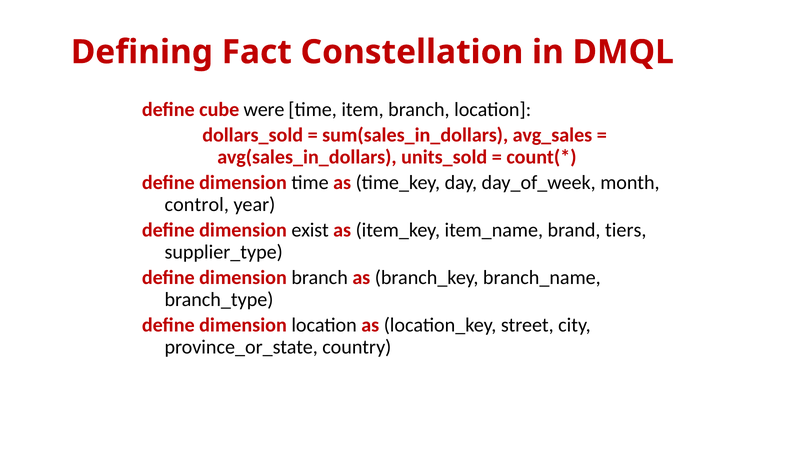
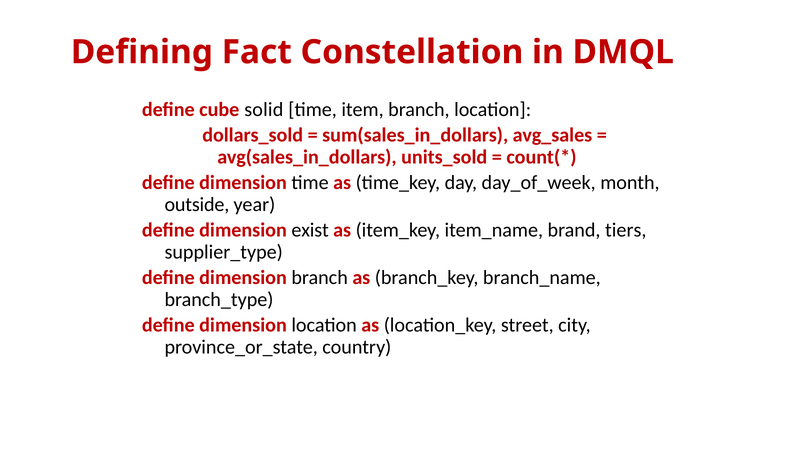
were: were -> solid
control: control -> outside
